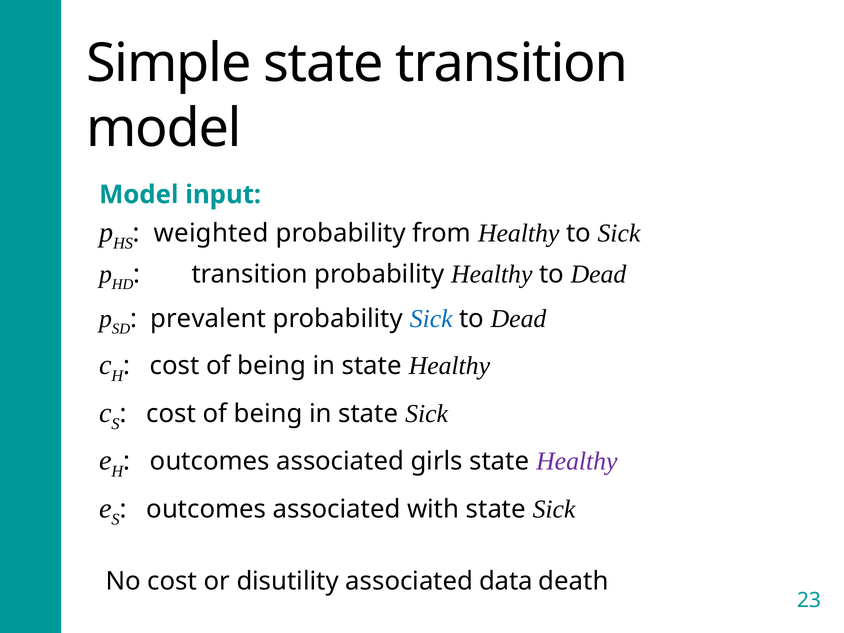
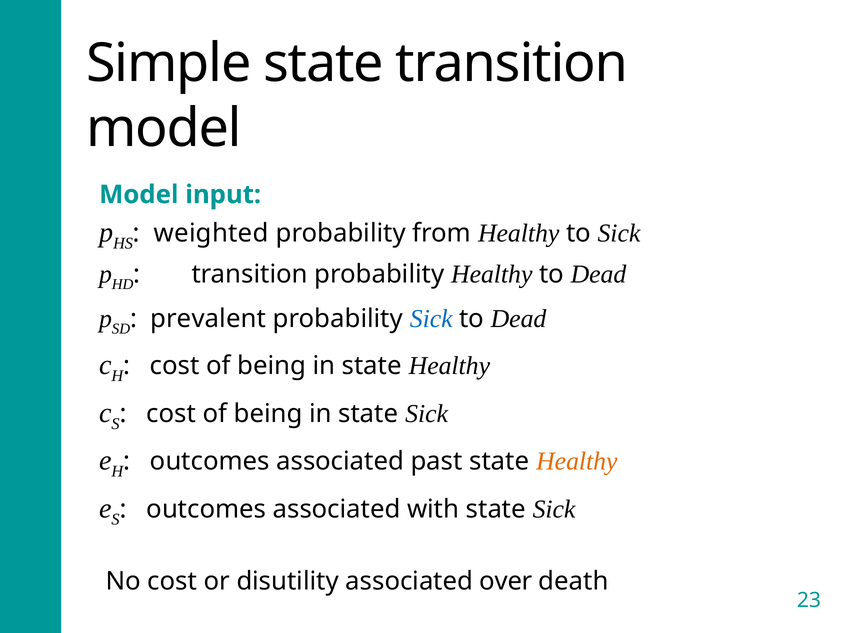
girls: girls -> past
Healthy at (577, 461) colour: purple -> orange
data: data -> over
